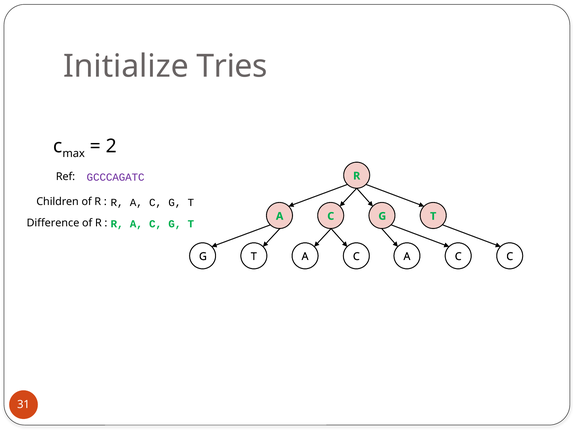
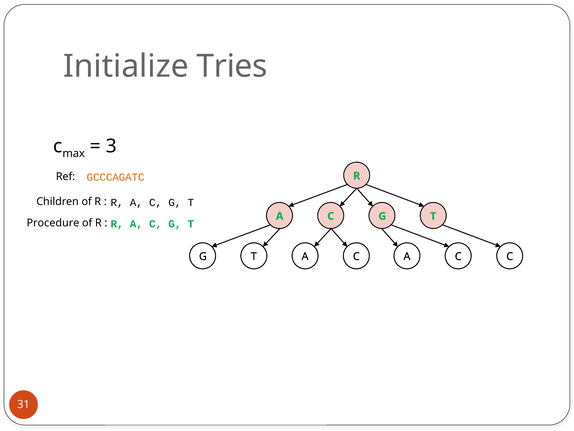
2: 2 -> 3
GCCCAGATC colour: purple -> orange
Difference: Difference -> Procedure
